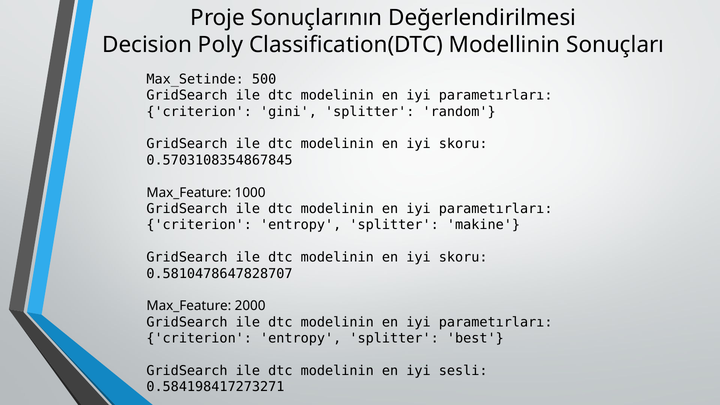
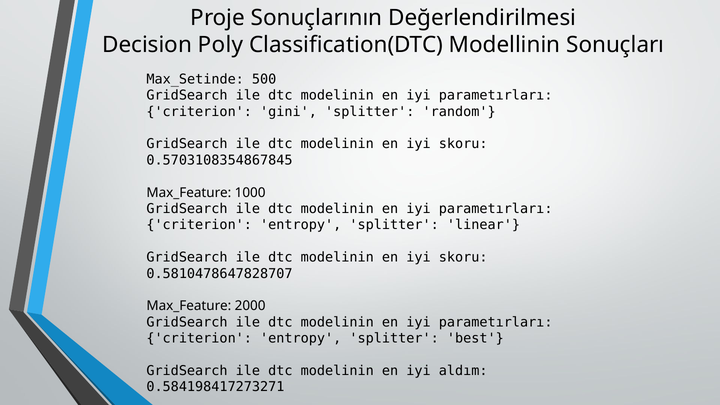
makine: makine -> linear
sesli: sesli -> aldım
